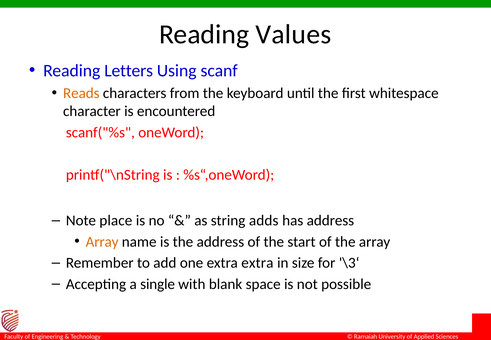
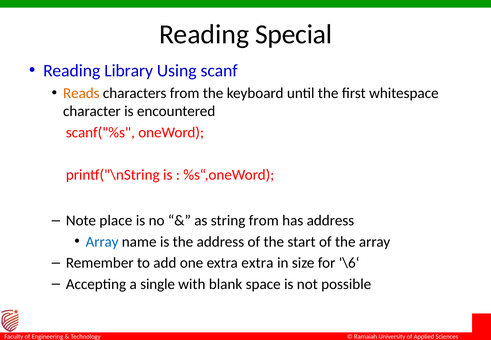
Values: Values -> Special
Letters: Letters -> Library
string adds: adds -> from
Array at (102, 242) colour: orange -> blue
\3‘: \3‘ -> \6‘
